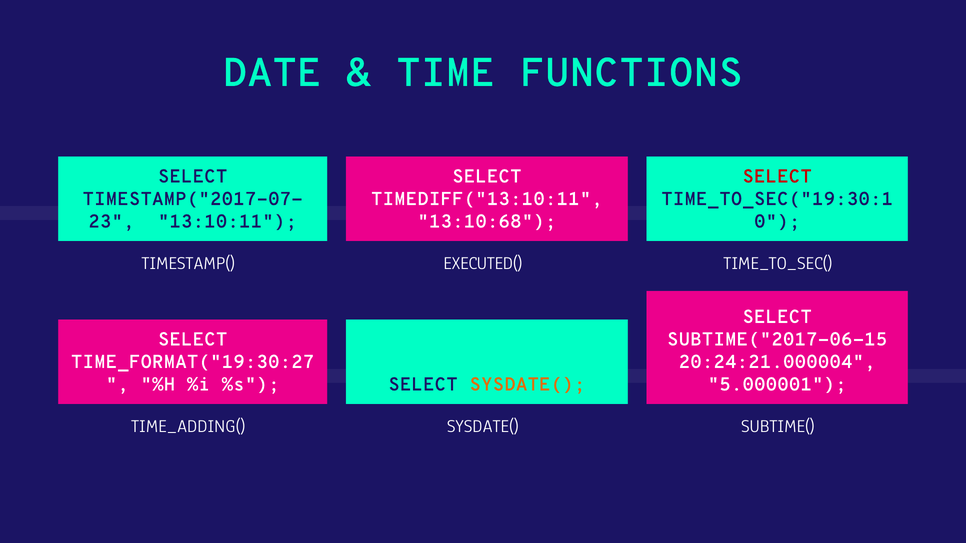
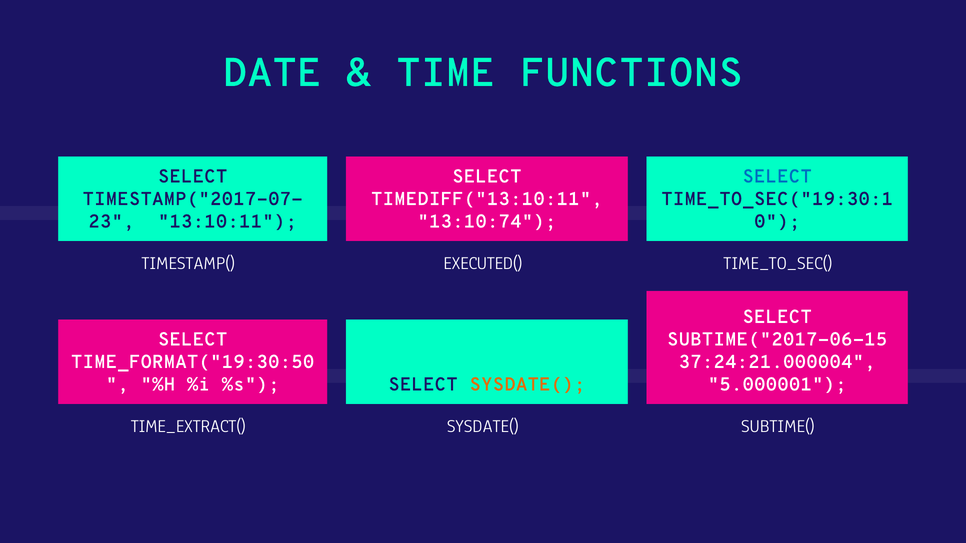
SELECT at (777, 176) colour: red -> blue
13:10:68: 13:10:68 -> 13:10:74
TIME_FORMAT("19:30:27: TIME_FORMAT("19:30:27 -> TIME_FORMAT("19:30:50
20:24:21.000004: 20:24:21.000004 -> 37:24:21.000004
TIME_ADDING(: TIME_ADDING( -> TIME_EXTRACT(
